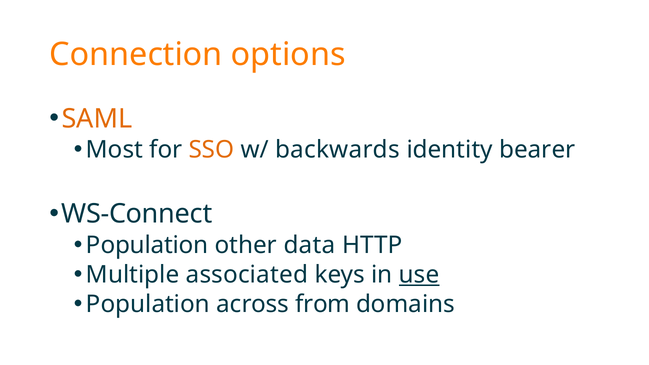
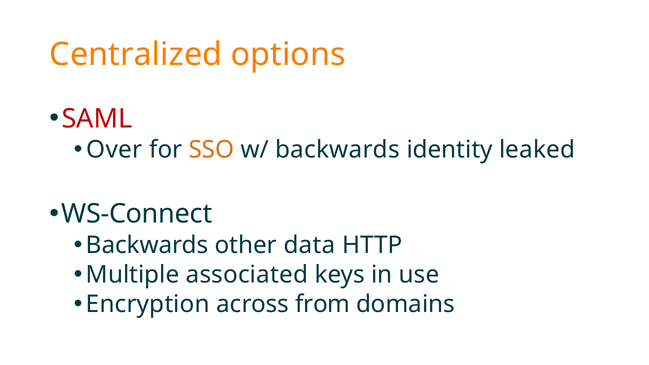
Connection: Connection -> Centralized
SAML colour: orange -> red
Most: Most -> Over
bearer: bearer -> leaked
Population at (147, 245): Population -> Backwards
use underline: present -> none
Population at (148, 304): Population -> Encryption
